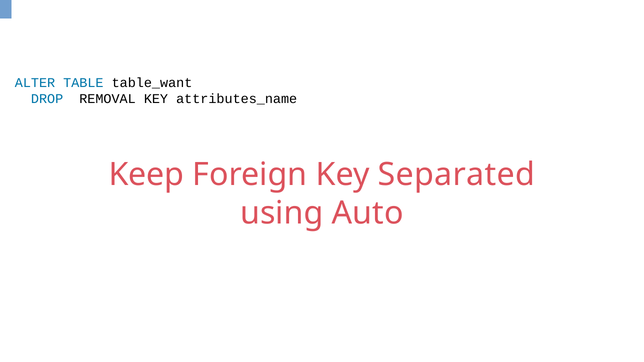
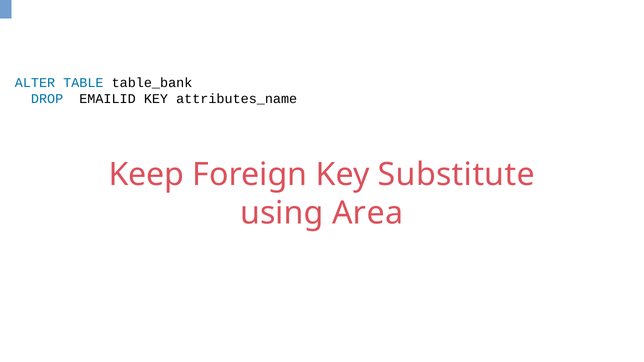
table_want: table_want -> table_bank
REMOVAL: REMOVAL -> EMAILID
Separated: Separated -> Substitute
Auto: Auto -> Area
